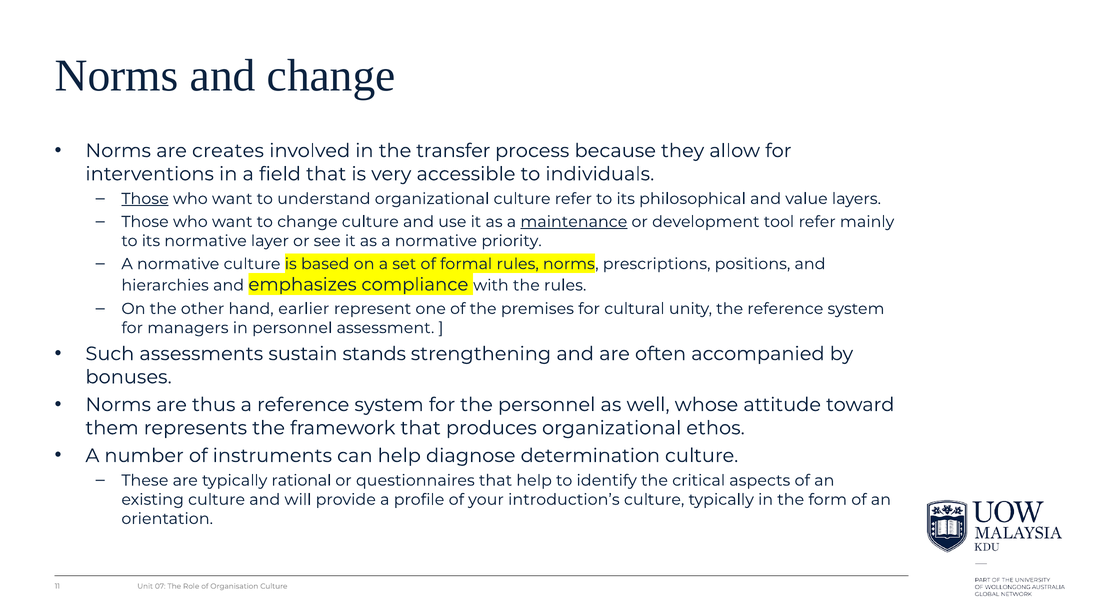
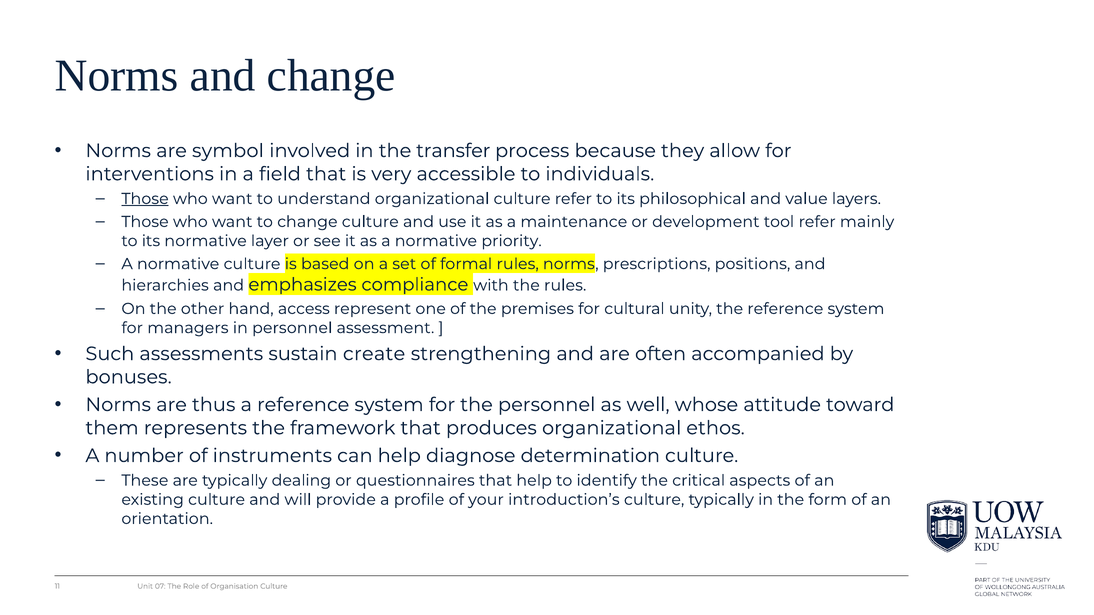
creates: creates -> symbol
maintenance underline: present -> none
earlier: earlier -> access
stands: stands -> create
rational: rational -> dealing
